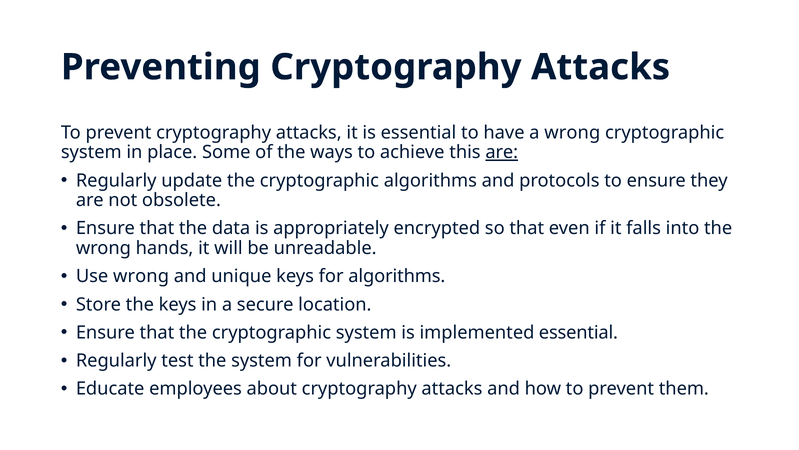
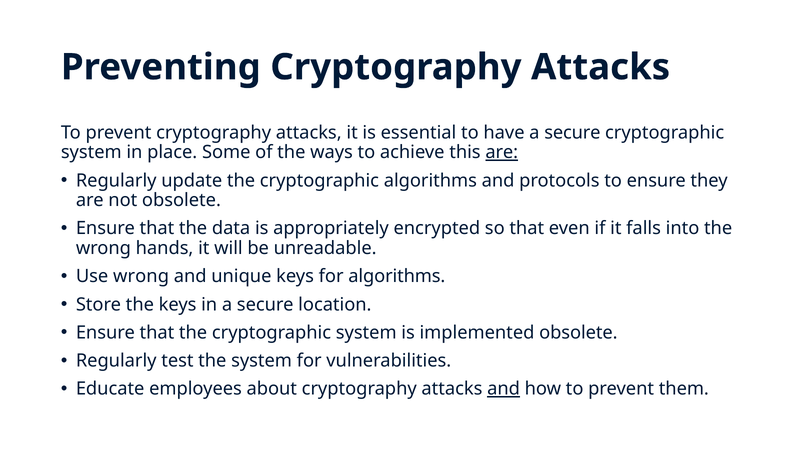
have a wrong: wrong -> secure
implemented essential: essential -> obsolete
and at (504, 388) underline: none -> present
